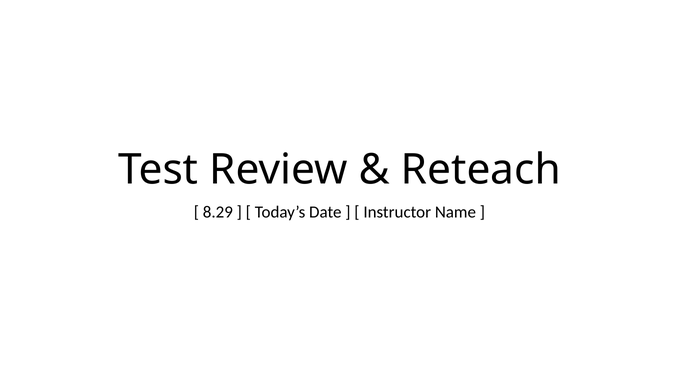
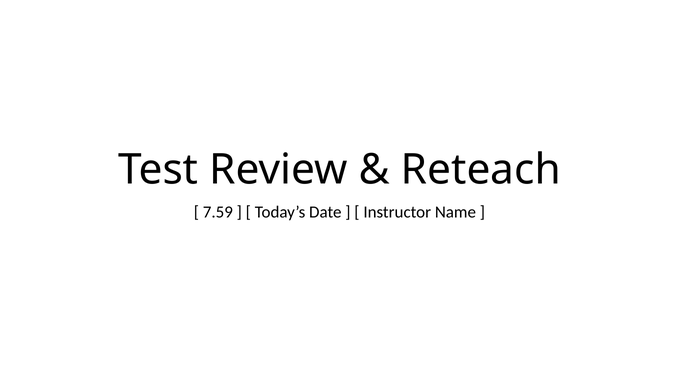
8.29: 8.29 -> 7.59
